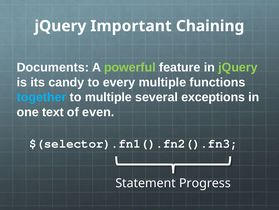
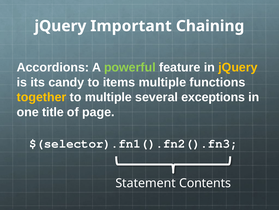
Documents: Documents -> Accordions
jQuery at (238, 67) colour: light green -> yellow
every: every -> items
together colour: light blue -> yellow
text: text -> title
even: even -> page
Progress: Progress -> Contents
